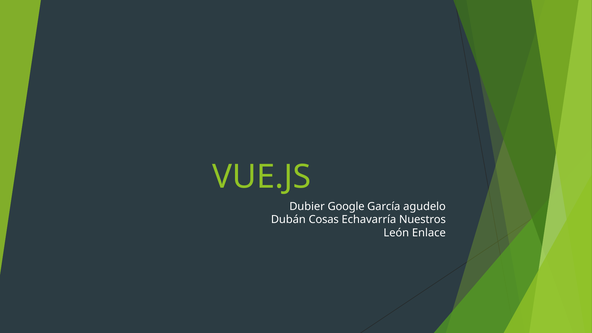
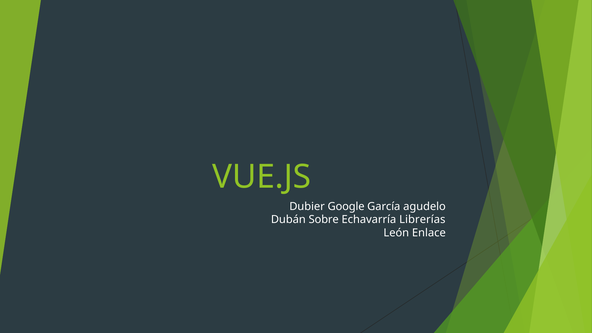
Cosas: Cosas -> Sobre
Nuestros: Nuestros -> Librerías
